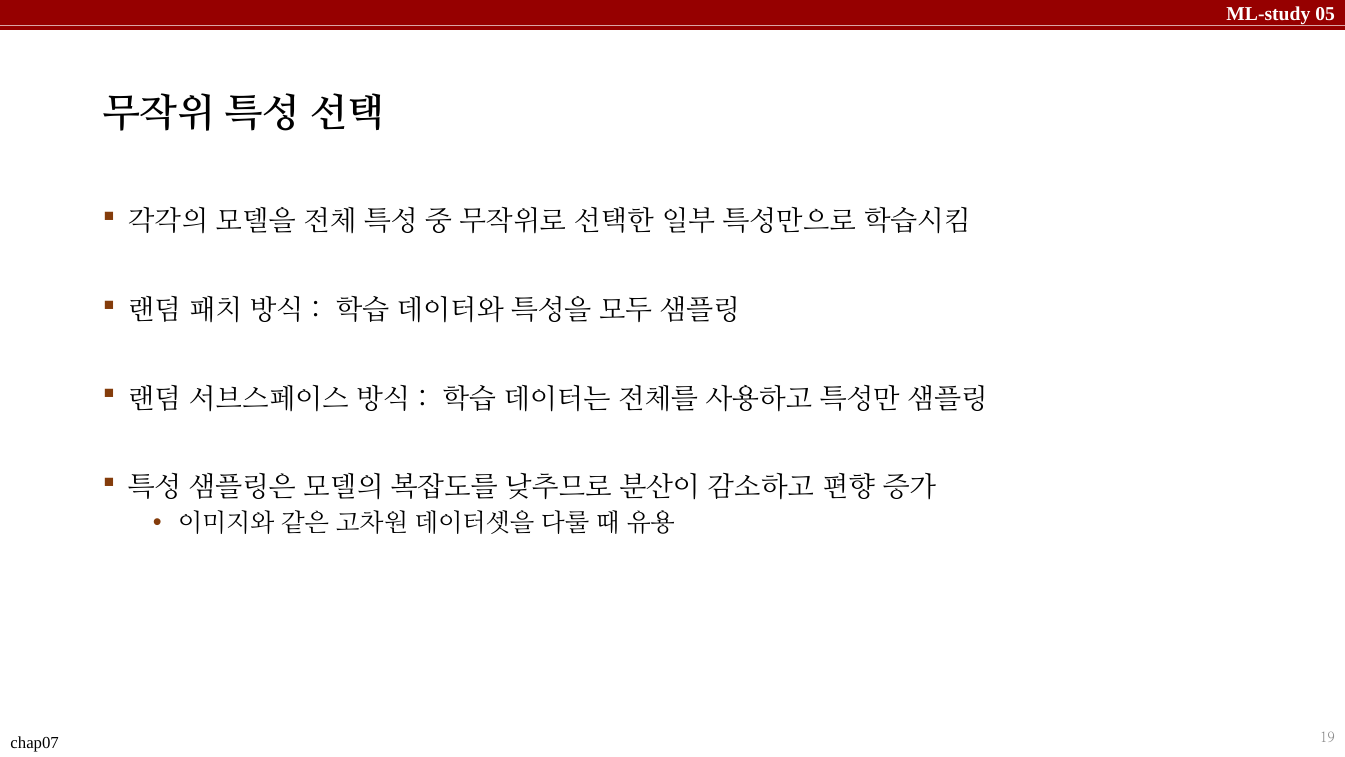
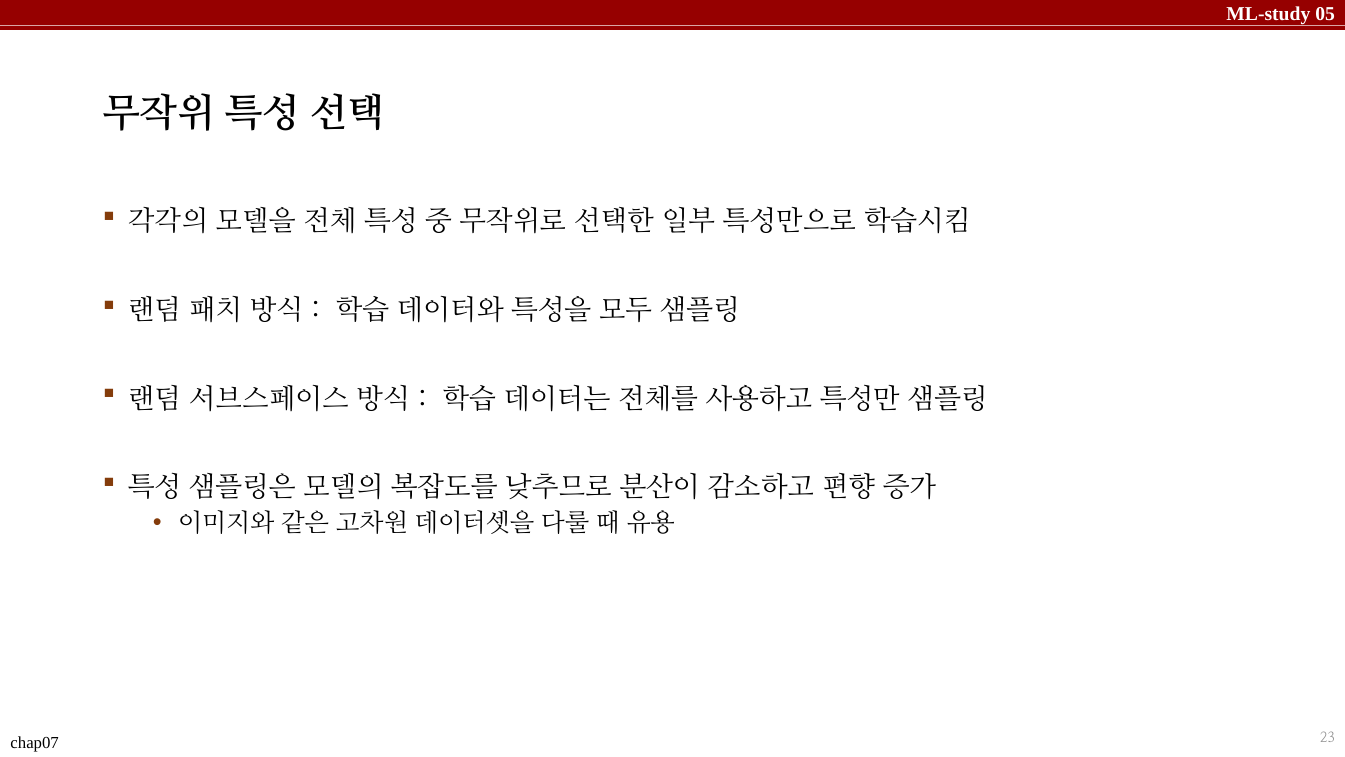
19: 19 -> 23
